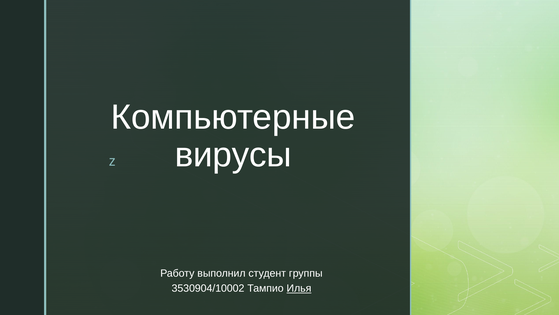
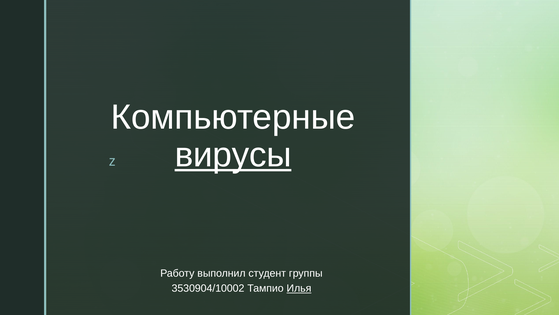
вирусы underline: none -> present
